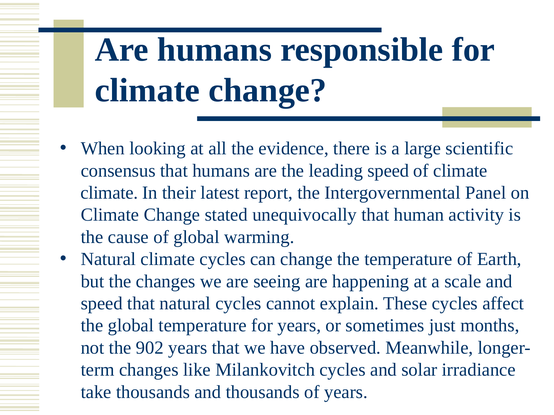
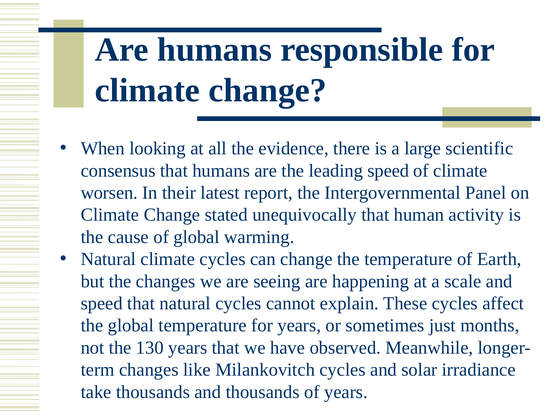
climate at (109, 193): climate -> worsen
902: 902 -> 130
